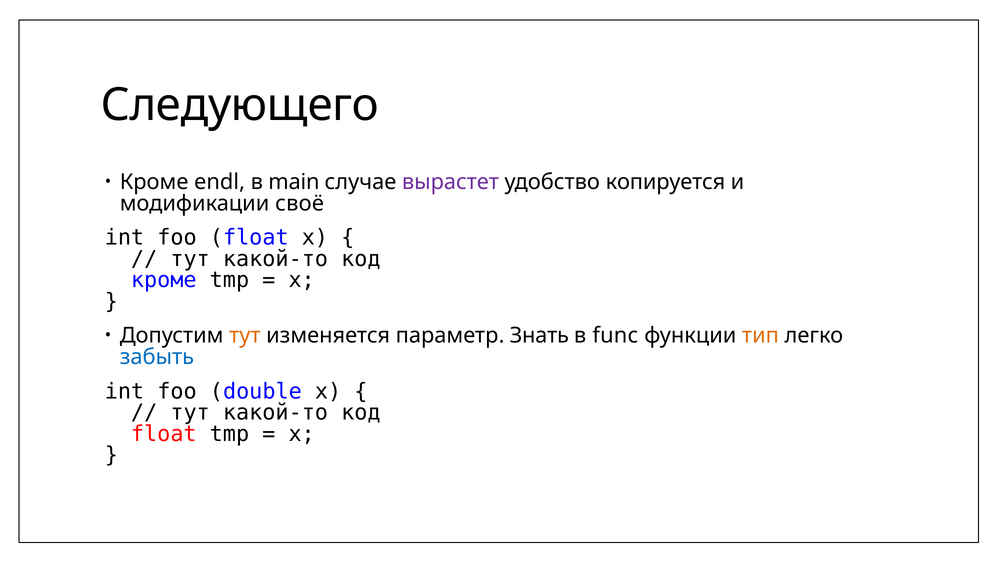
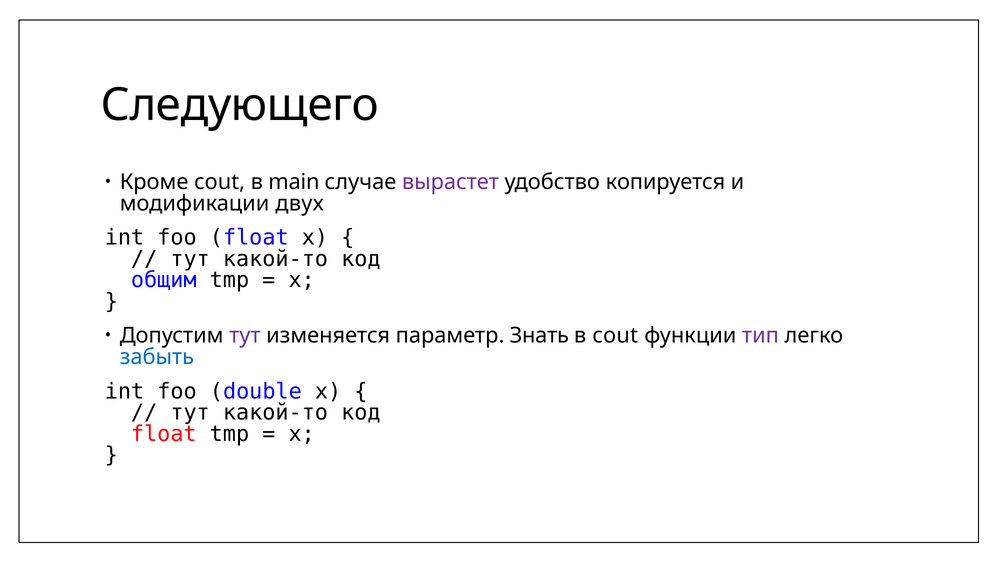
Кроме endl: endl -> cout
своё: своё -> двух
кроме at (164, 280): кроме -> общим
тут at (245, 335) colour: orange -> purple
в func: func -> cout
тип colour: orange -> purple
